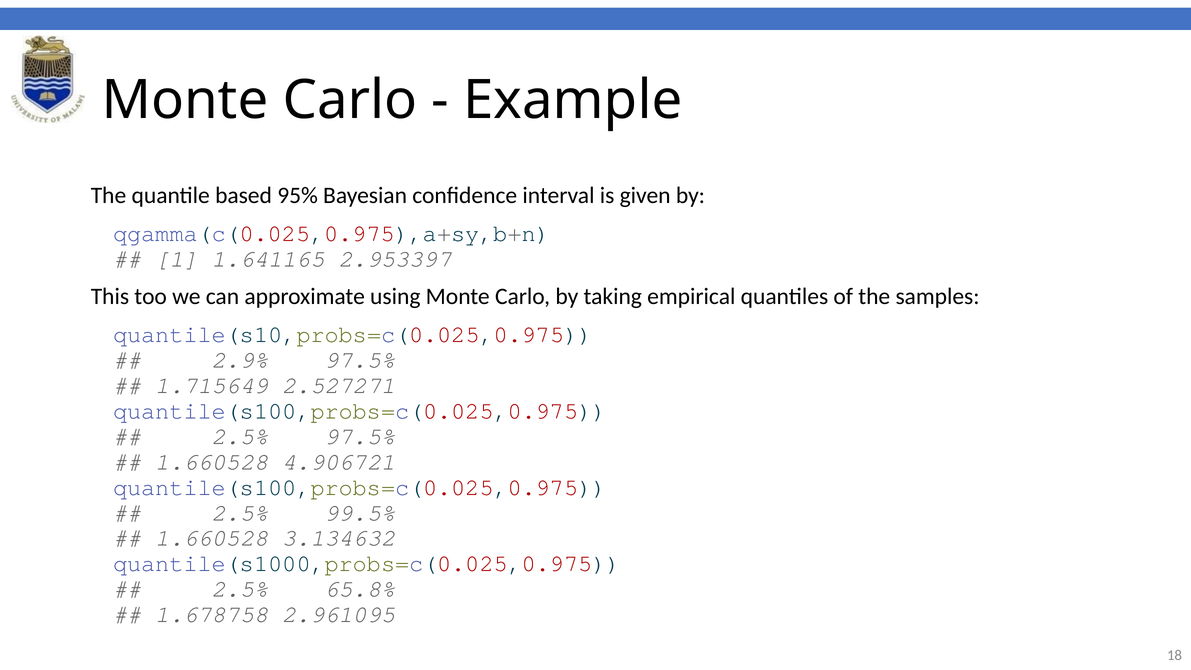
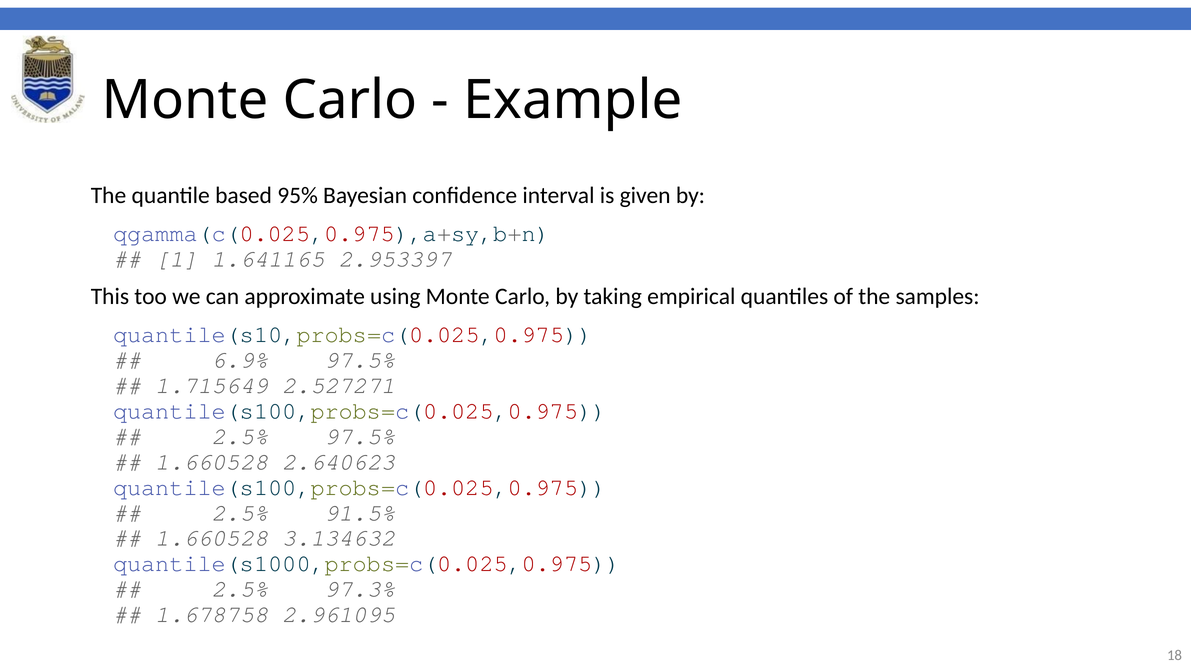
2.9%: 2.9% -> 6.9%
4.906721: 4.906721 -> 2.640623
99.5%: 99.5% -> 91.5%
65.8%: 65.8% -> 97.3%
